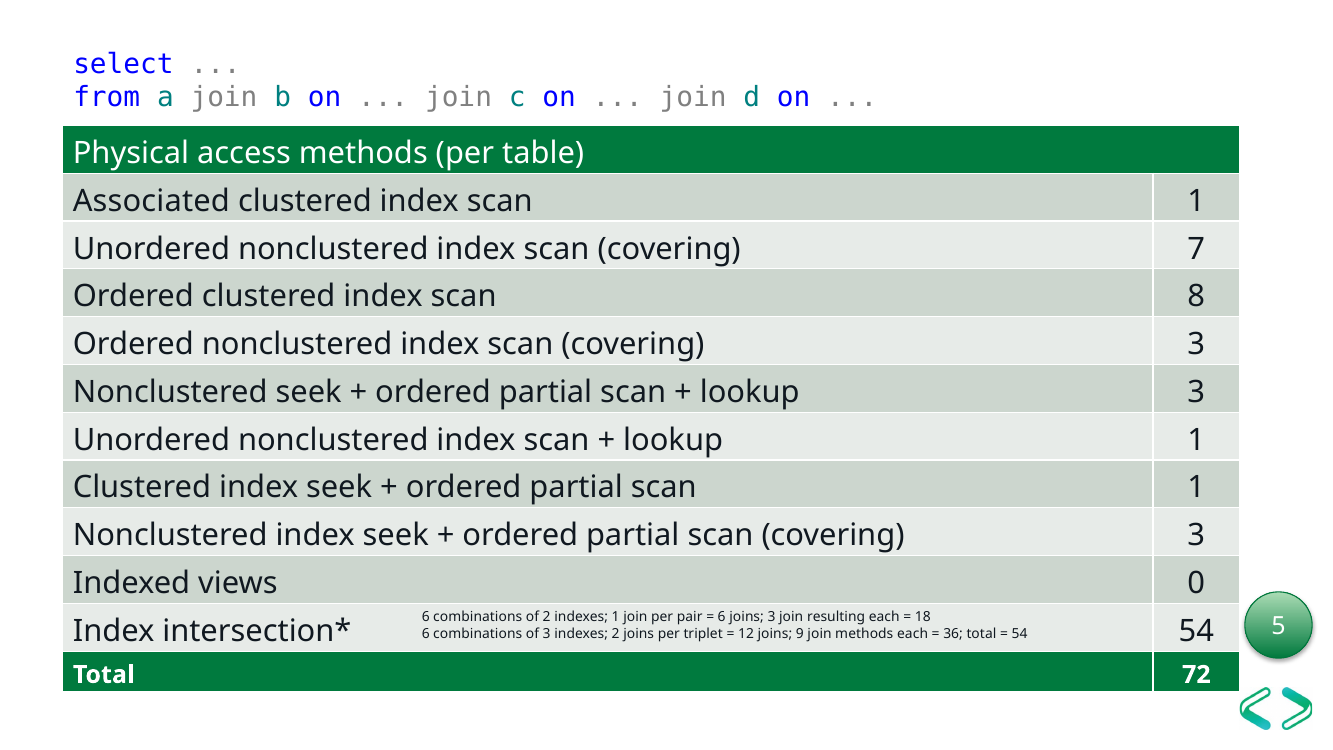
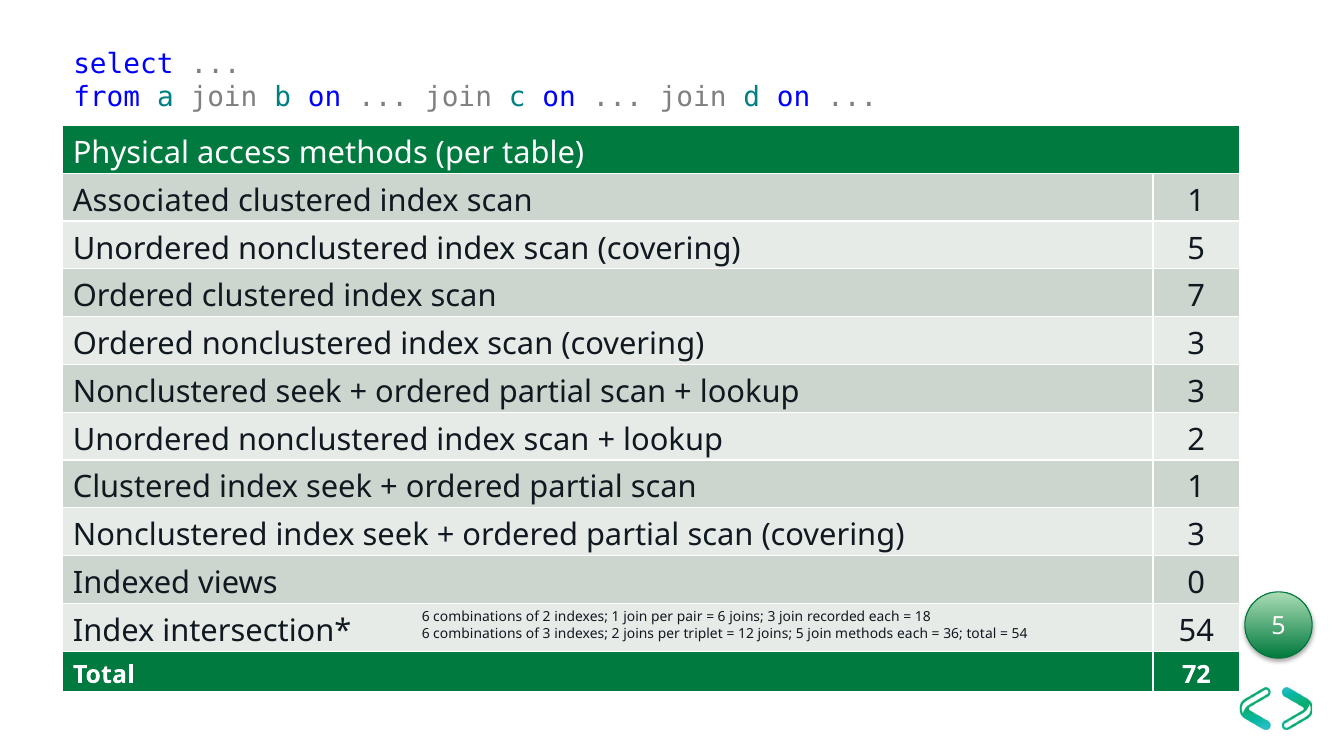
covering 7: 7 -> 5
8: 8 -> 7
lookup 1: 1 -> 2
resulting: resulting -> recorded
joins 9: 9 -> 5
